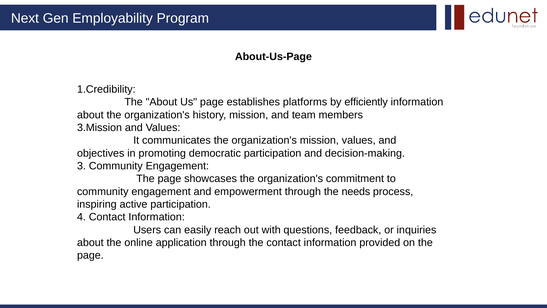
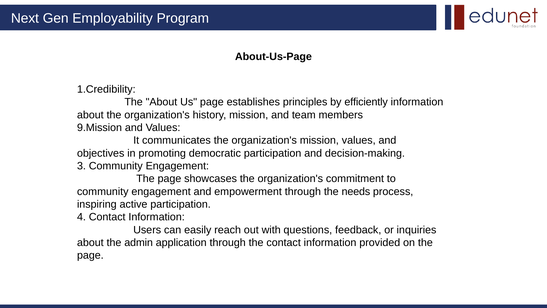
platforms: platforms -> principles
3.Mission: 3.Mission -> 9.Mission
online: online -> admin
